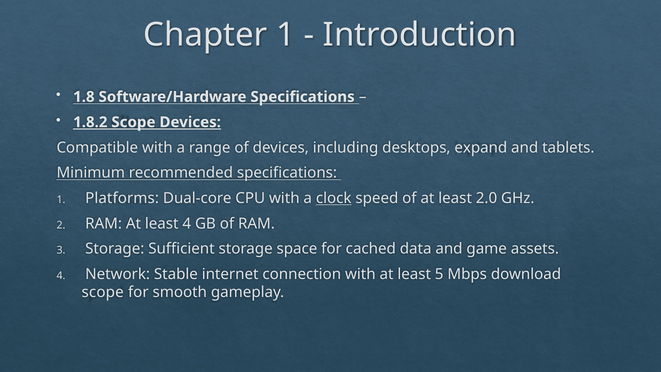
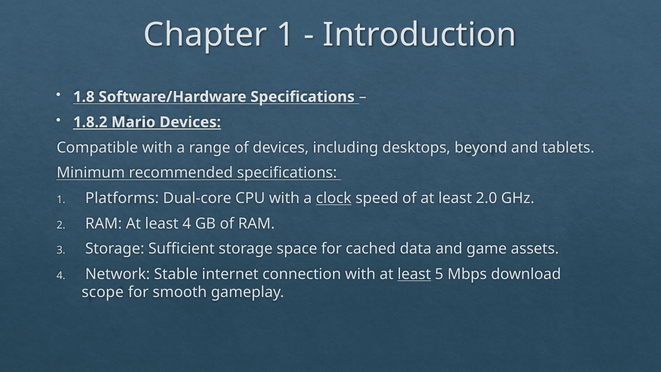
1.8.2 Scope: Scope -> Mario
expand: expand -> beyond
least at (414, 274) underline: none -> present
